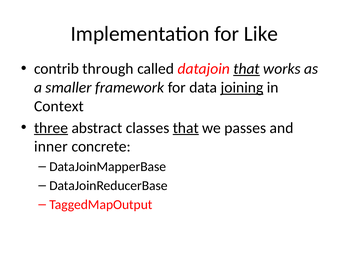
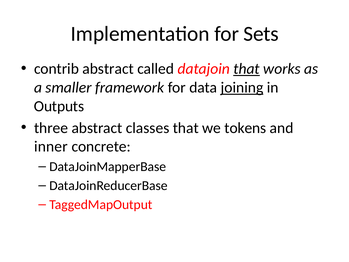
Like: Like -> Sets
contrib through: through -> abstract
Context: Context -> Outputs
three underline: present -> none
that at (186, 128) underline: present -> none
passes: passes -> tokens
